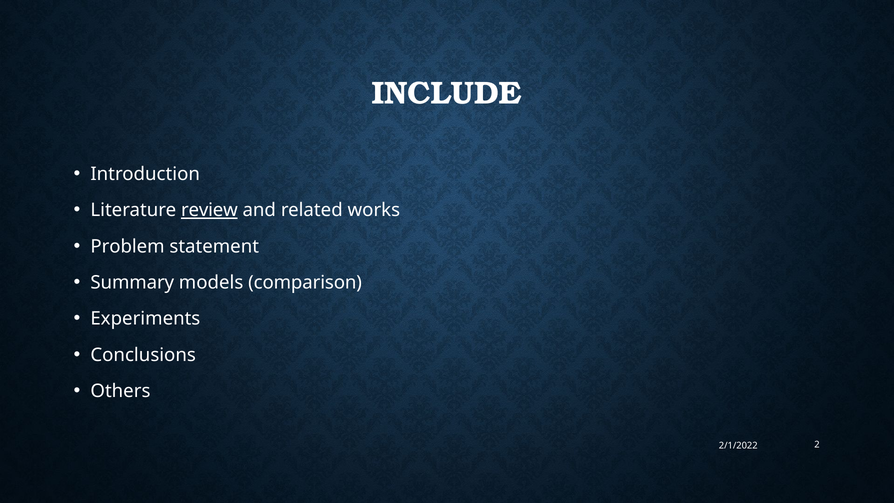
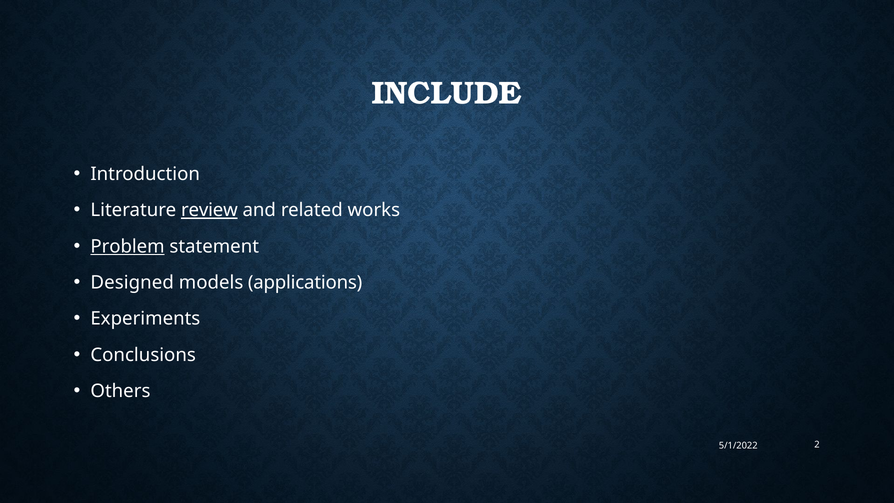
Problem underline: none -> present
Summary: Summary -> Designed
comparison: comparison -> applications
2/1/2022: 2/1/2022 -> 5/1/2022
